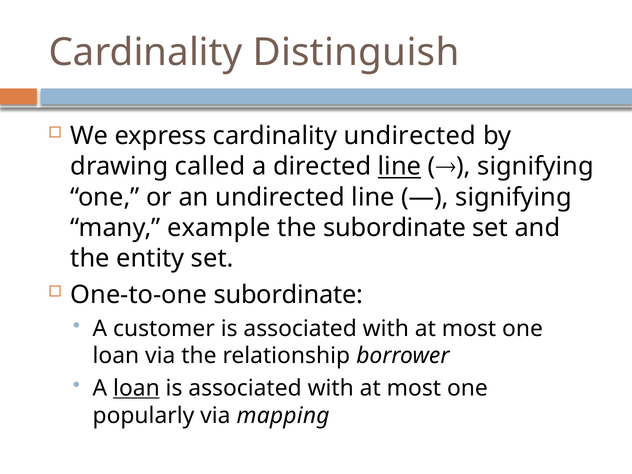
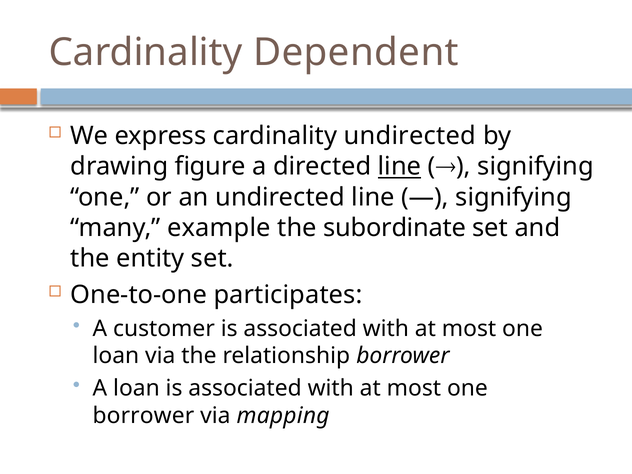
Distinguish: Distinguish -> Dependent
called: called -> figure
One-to-one subordinate: subordinate -> participates
loan at (136, 388) underline: present -> none
popularly at (143, 416): popularly -> borrower
